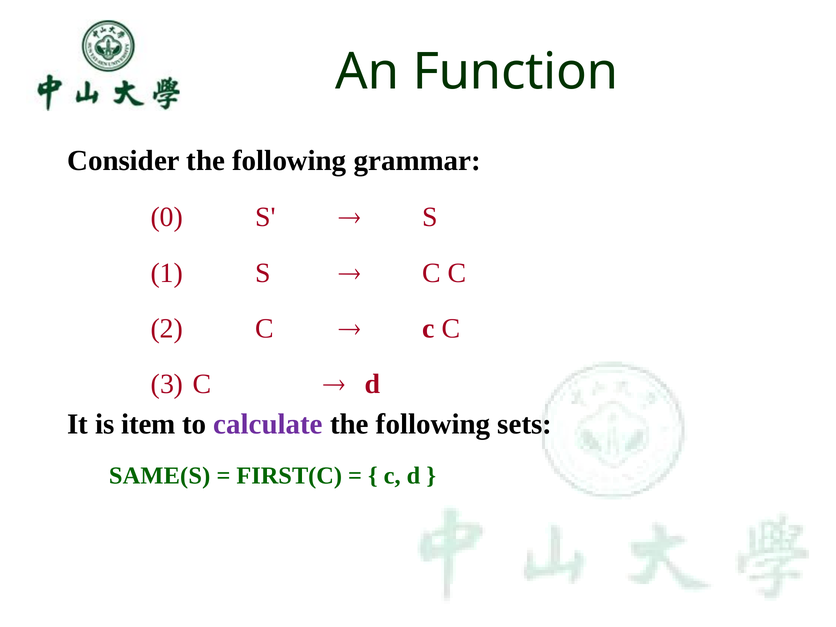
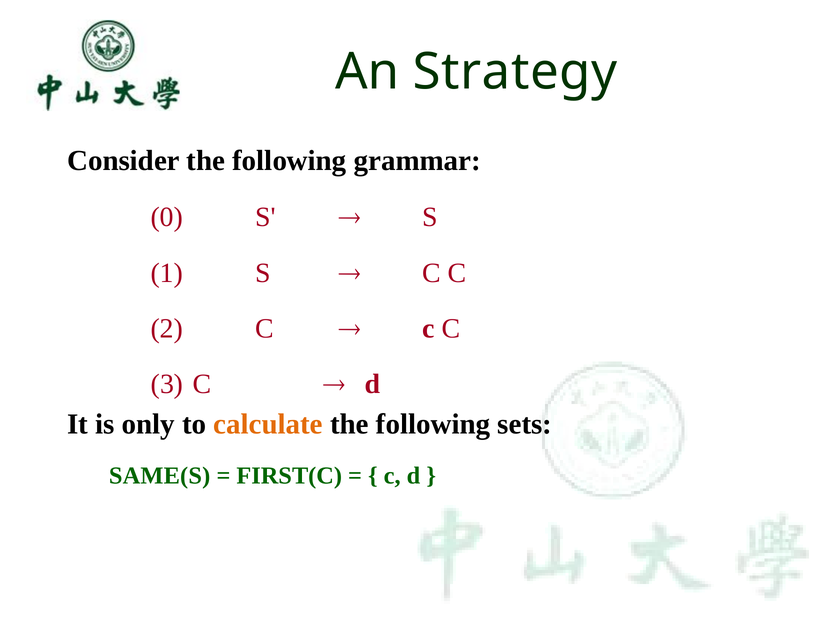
Function: Function -> Strategy
item: item -> only
calculate colour: purple -> orange
